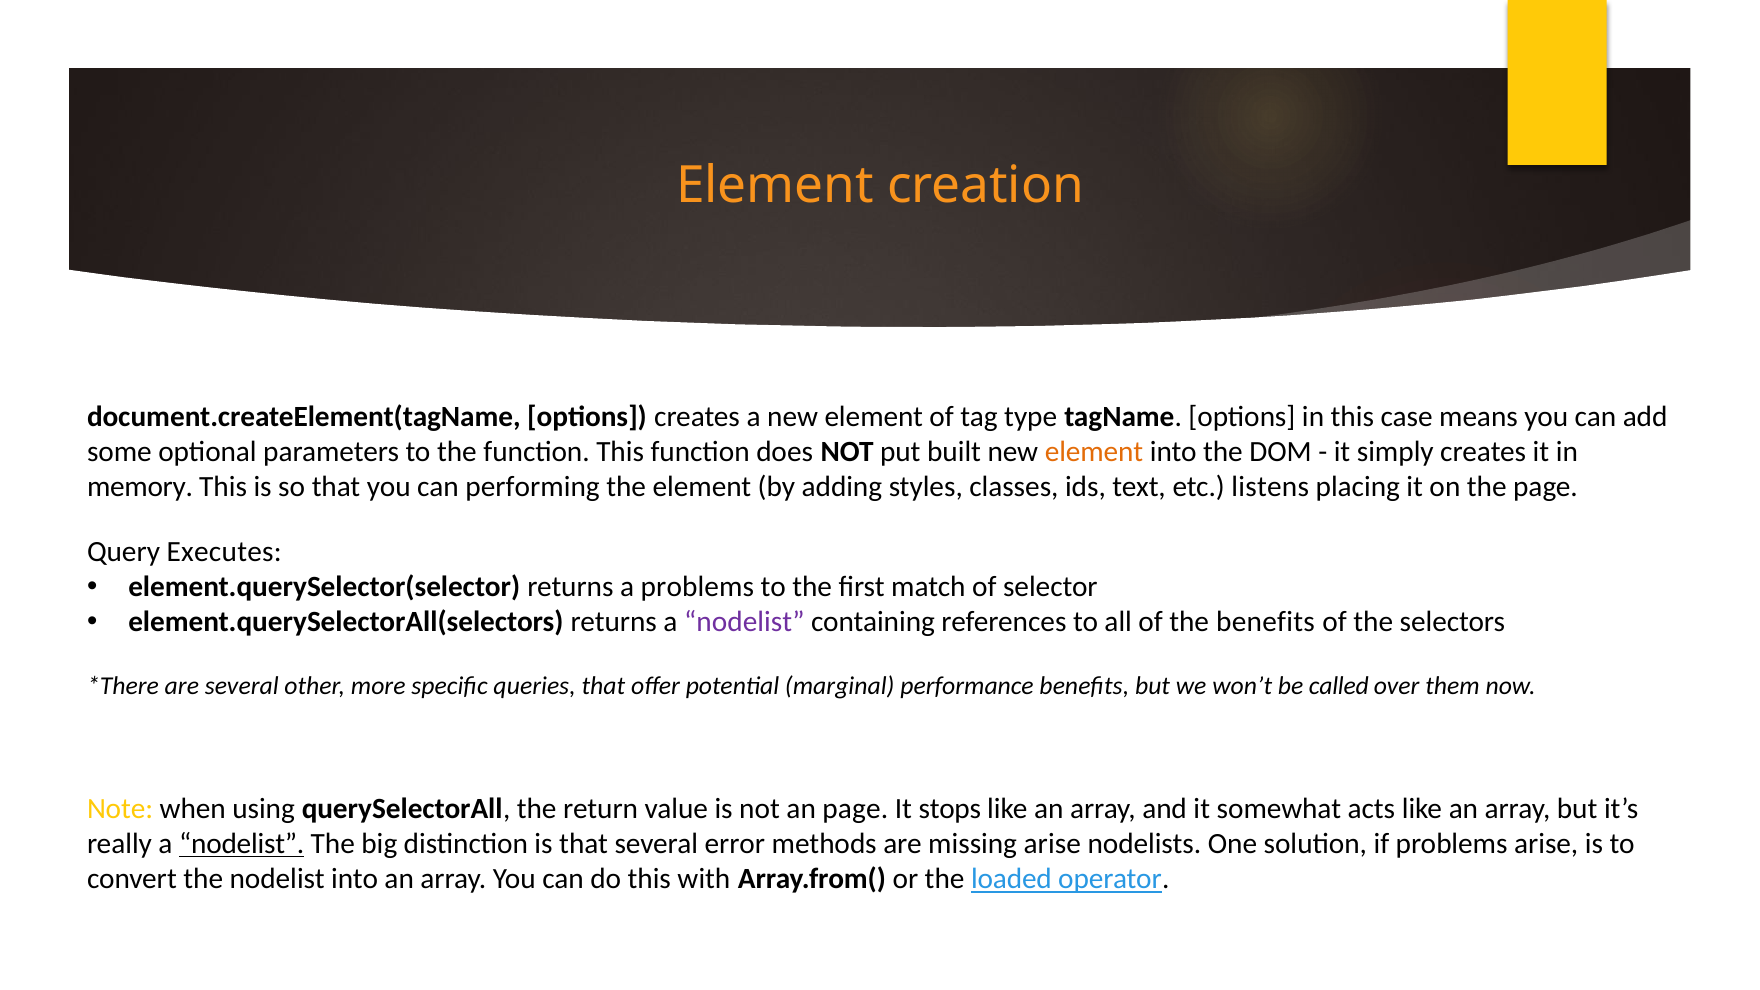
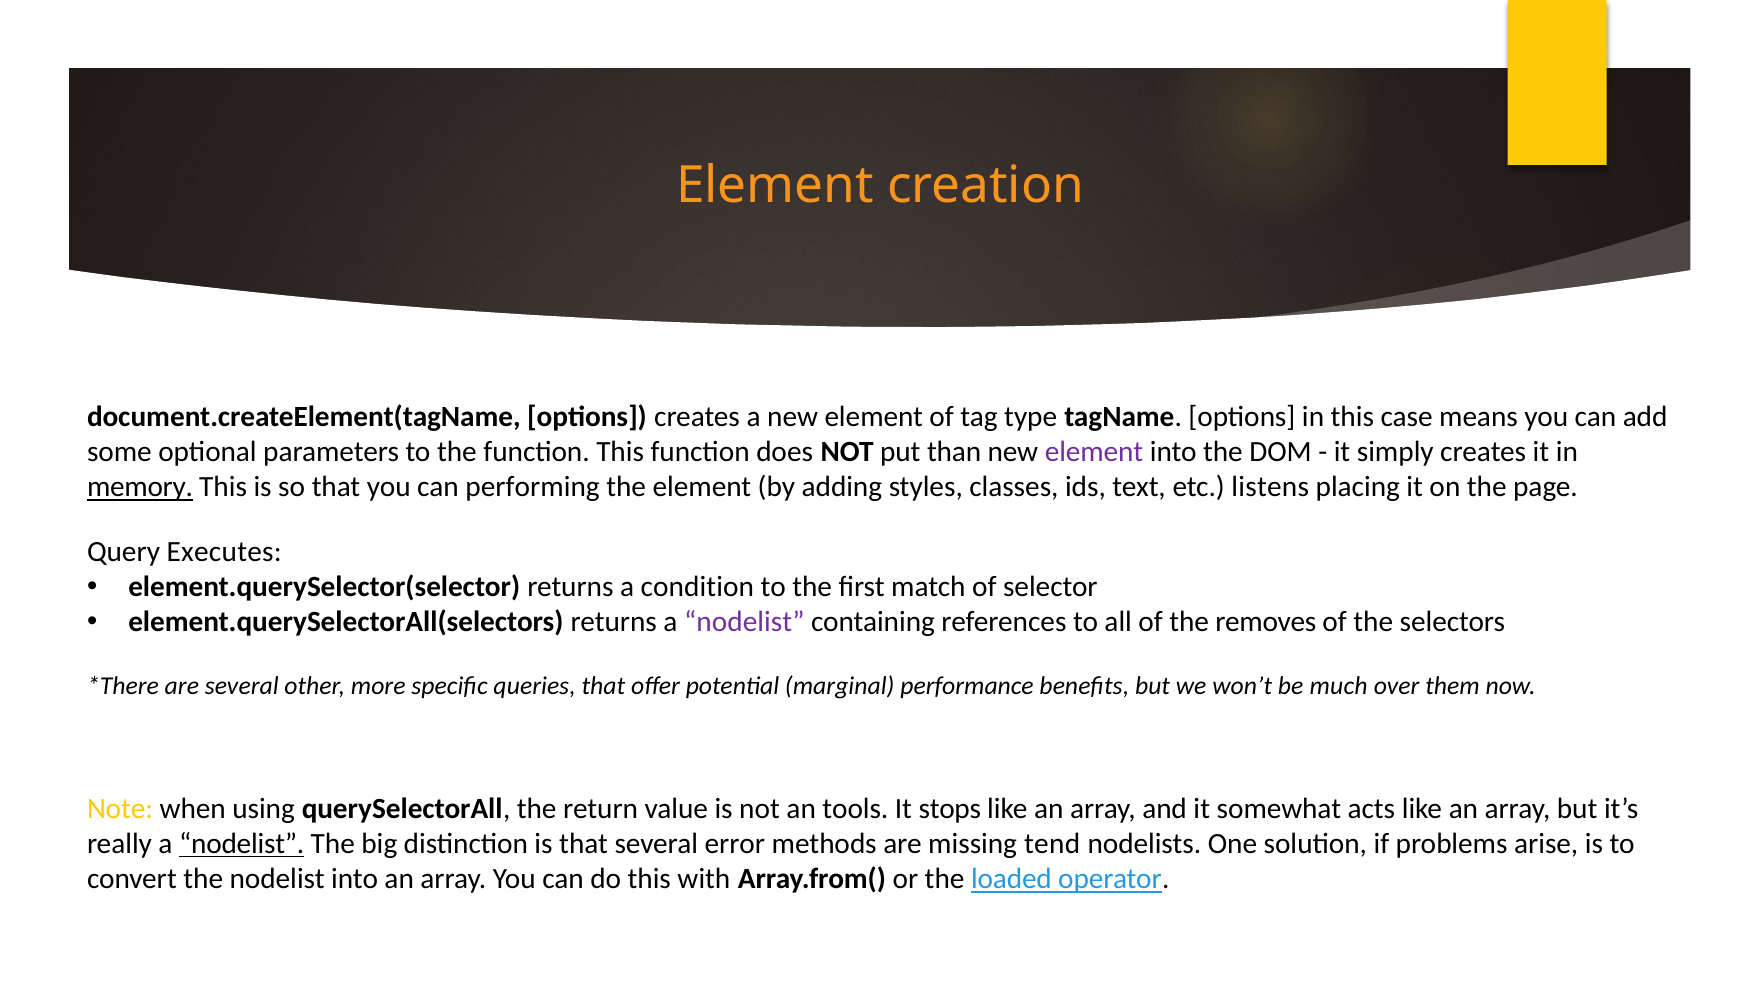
built: built -> than
element at (1094, 452) colour: orange -> purple
memory underline: none -> present
a problems: problems -> condition
the benefits: benefits -> removes
called: called -> much
an page: page -> tools
missing arise: arise -> tend
